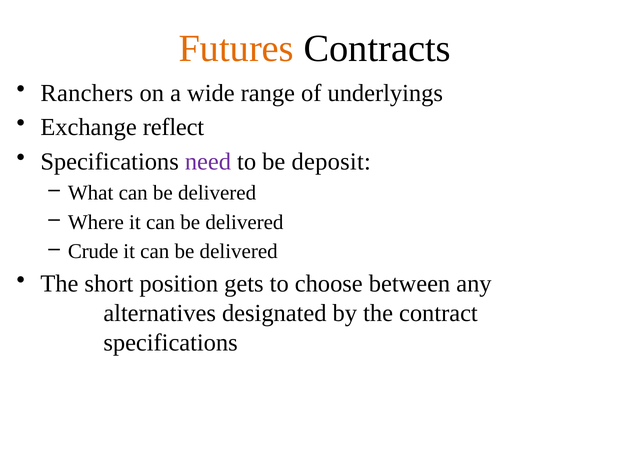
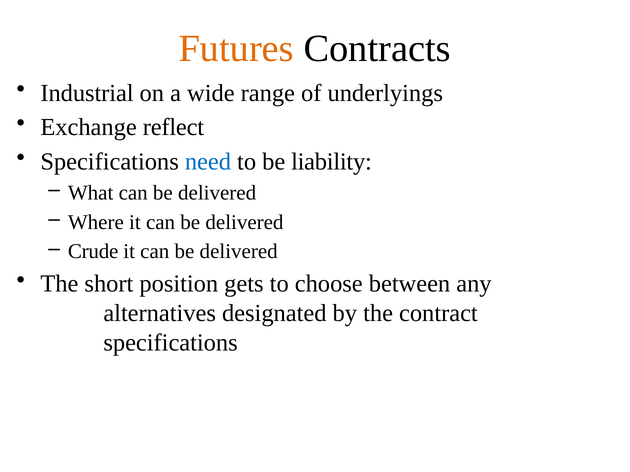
Ranchers: Ranchers -> Industrial
need colour: purple -> blue
deposit: deposit -> liability
